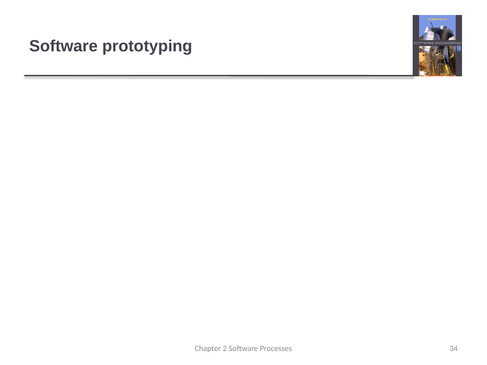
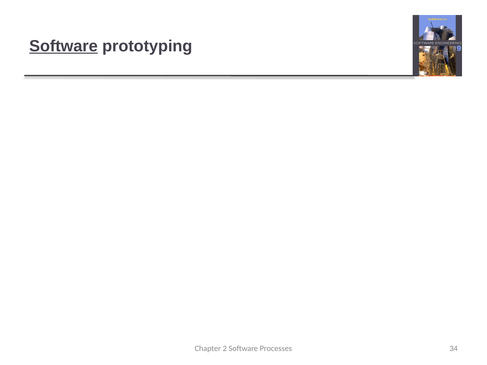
Software at (63, 46) underline: none -> present
